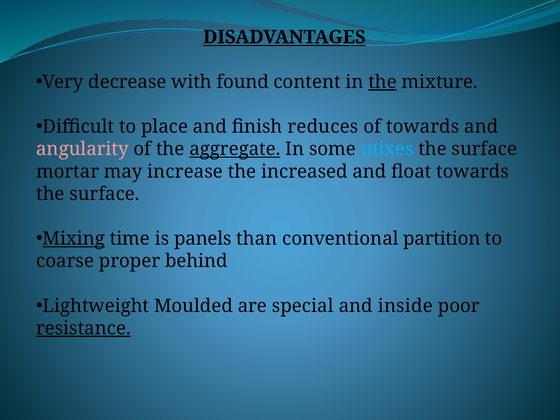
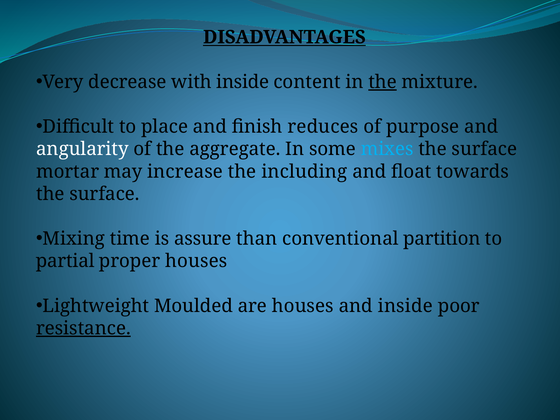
with found: found -> inside
of towards: towards -> purpose
angularity colour: pink -> white
aggregate underline: present -> none
increased: increased -> including
Mixing underline: present -> none
panels: panels -> assure
coarse: coarse -> partial
proper behind: behind -> houses
are special: special -> houses
